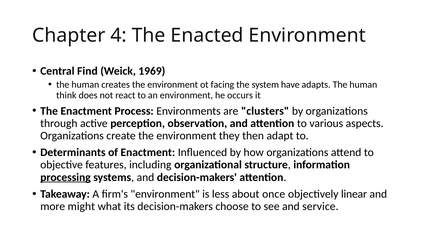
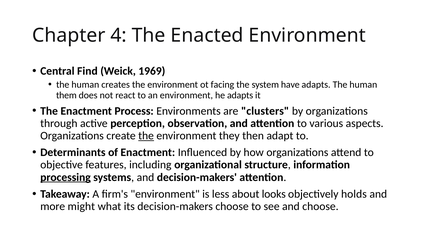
think: think -> them
he occurs: occurs -> adapts
the at (146, 136) underline: none -> present
once: once -> looks
linear: linear -> holds
and service: service -> choose
